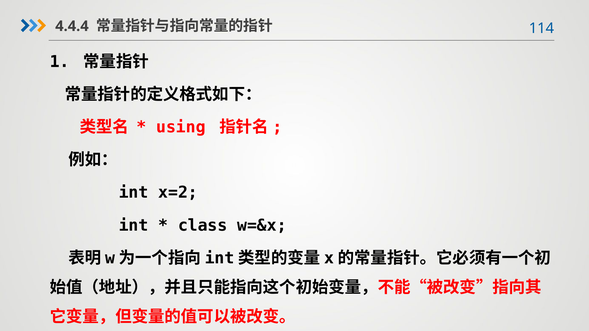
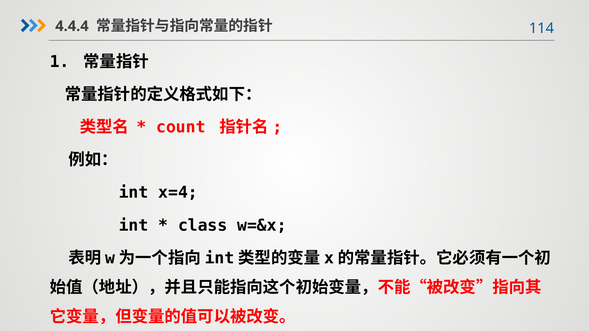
using: using -> count
x=2: x=2 -> x=4
